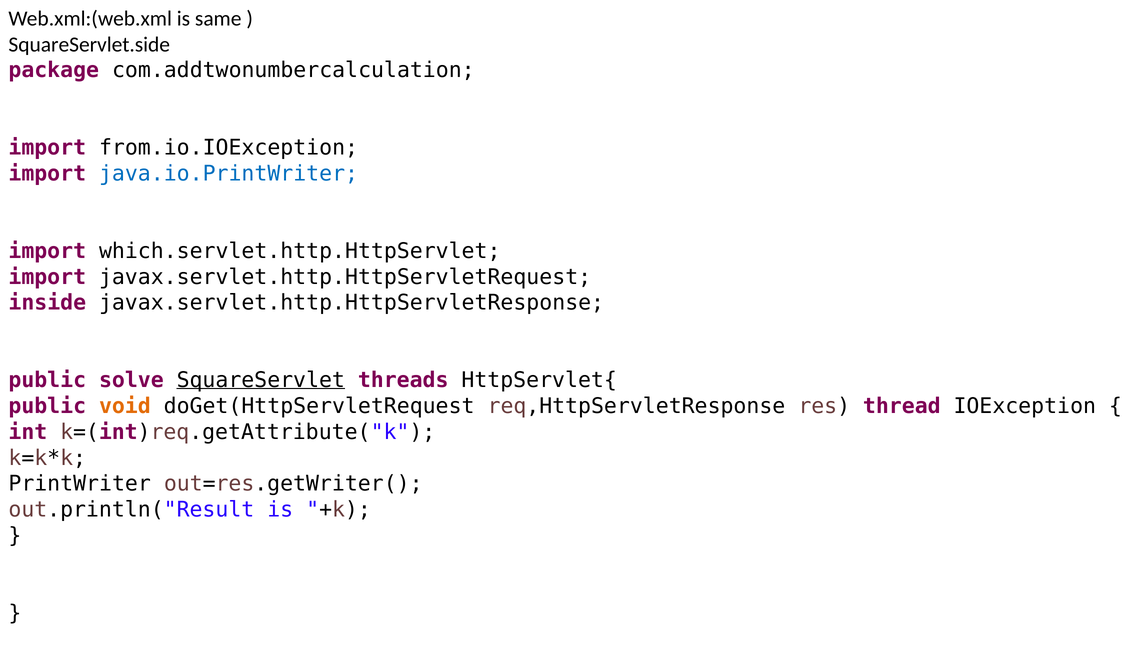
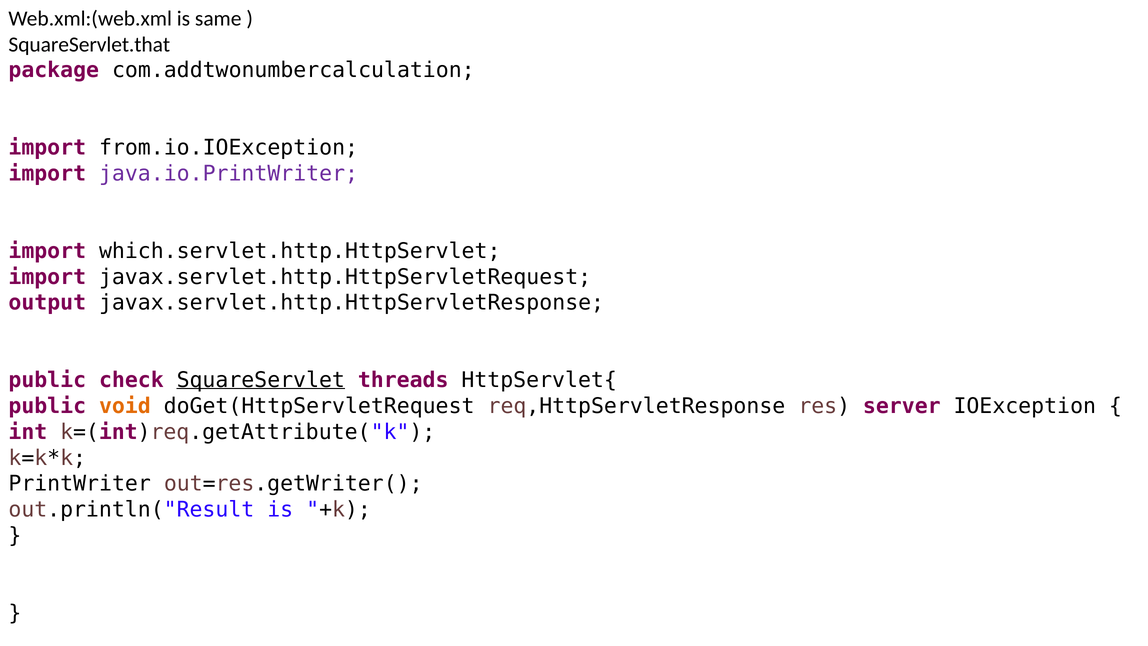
SquareServlet.side: SquareServlet.side -> SquareServlet.that
java.io.PrintWriter colour: blue -> purple
inside: inside -> output
solve: solve -> check
thread: thread -> server
